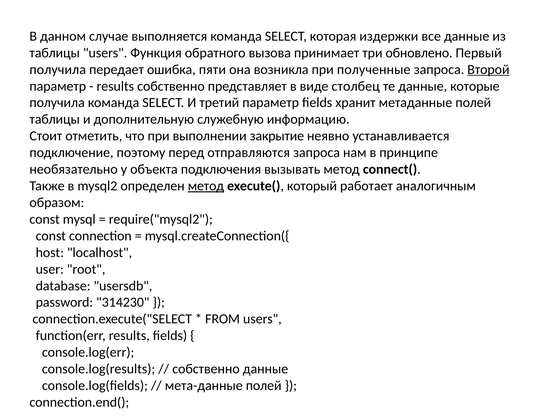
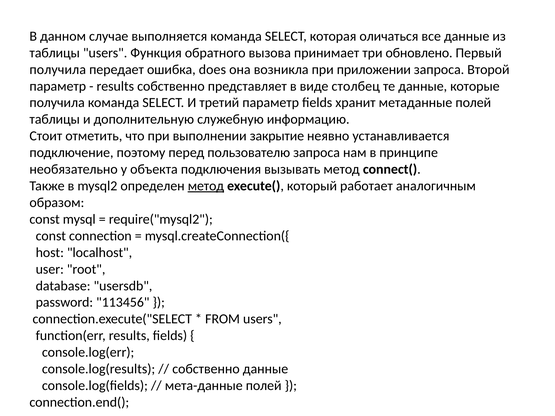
издержки: издержки -> оличаться
пяти: пяти -> does
полученные: полученные -> приложении
Второй underline: present -> none
отправляются: отправляются -> пользователю
314230: 314230 -> 113456
